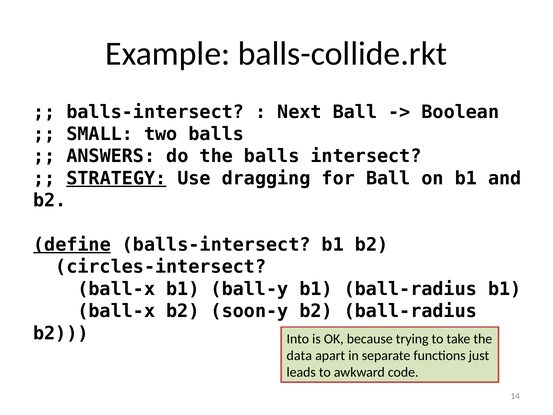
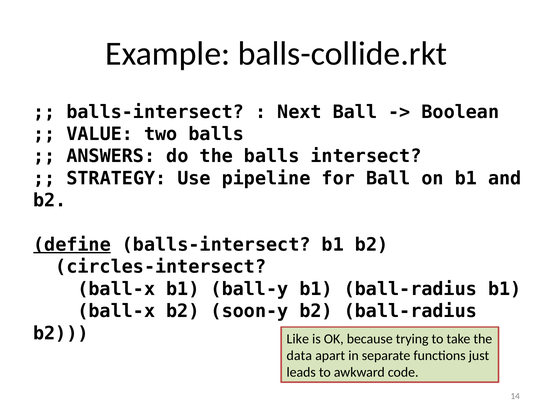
SMALL: SMALL -> VALUE
STRATEGY underline: present -> none
dragging: dragging -> pipeline
Into: Into -> Like
